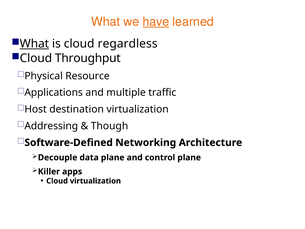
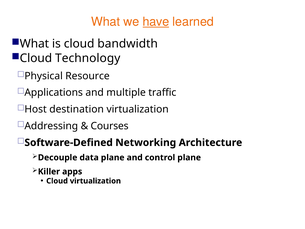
What at (34, 44) underline: present -> none
regardless: regardless -> bandwidth
Throughput: Throughput -> Technology
Though: Though -> Courses
